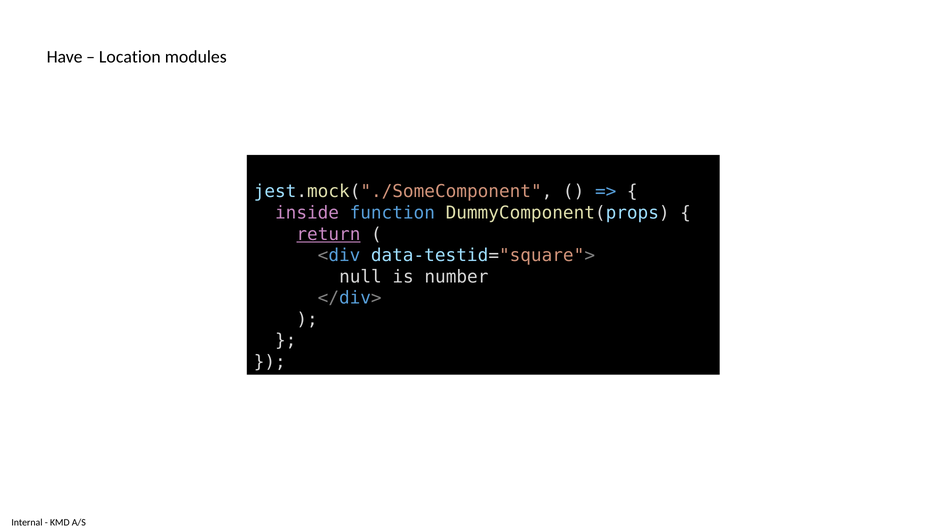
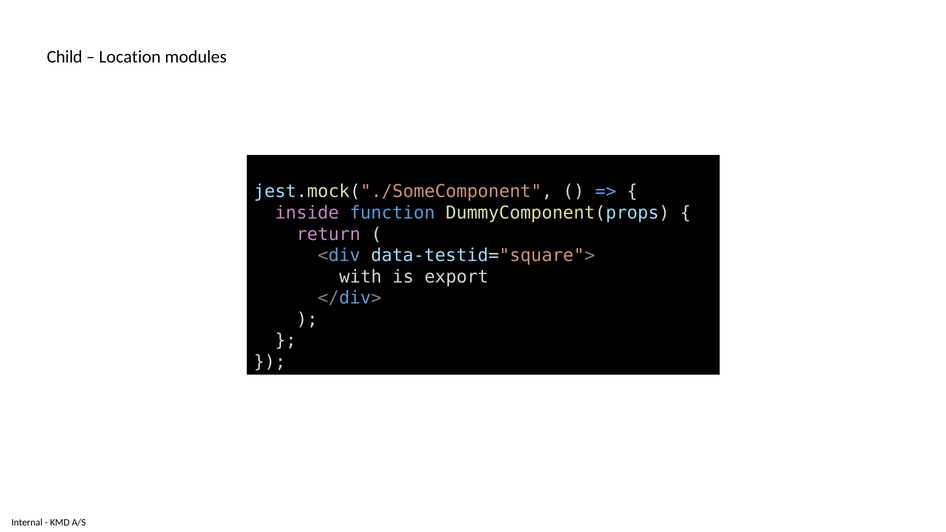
Have: Have -> Child
return underline: present -> none
null: null -> with
number: number -> export
